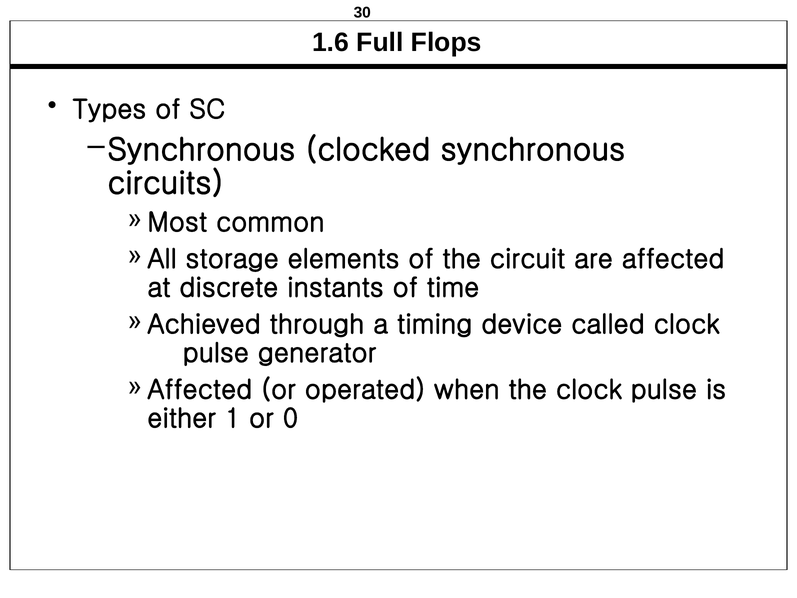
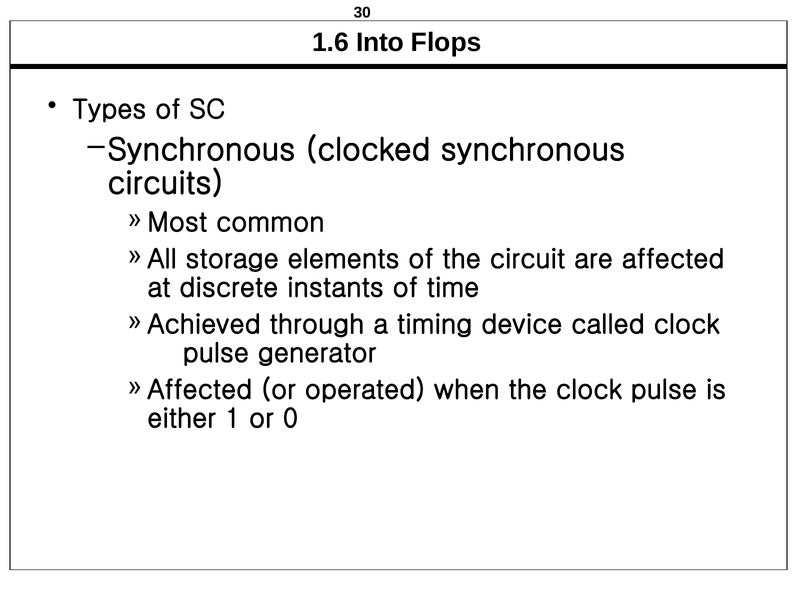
Full: Full -> Into
